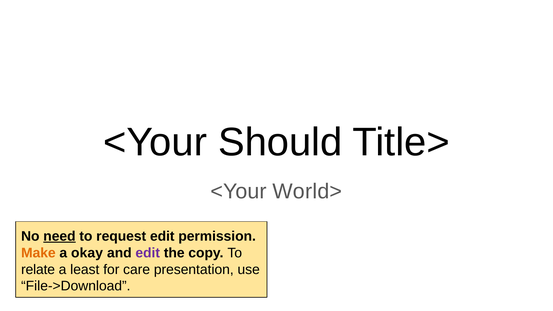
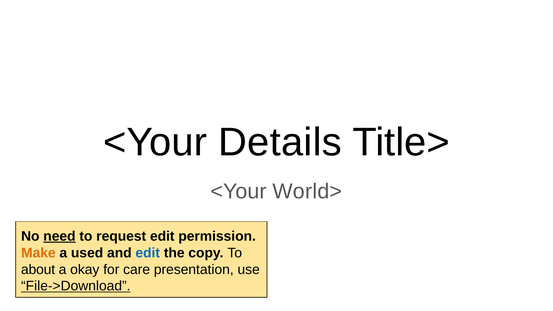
Should: Should -> Details
okay: okay -> used
edit at (148, 253) colour: purple -> blue
relate: relate -> about
least: least -> okay
File->Download underline: none -> present
